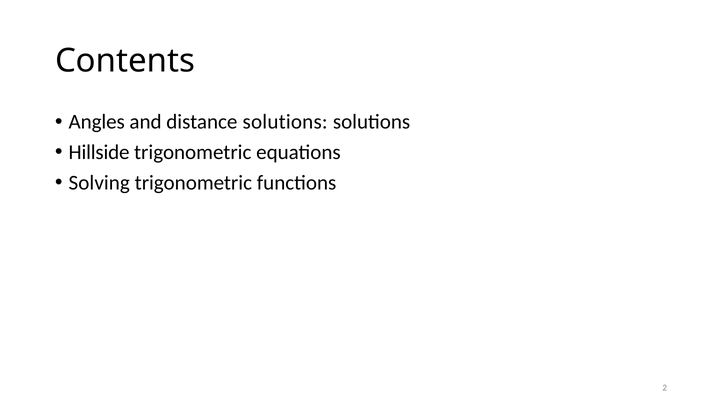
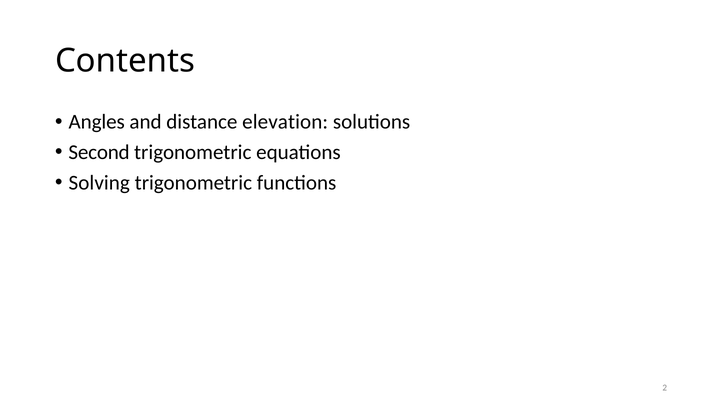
distance solutions: solutions -> elevation
Hillside: Hillside -> Second
